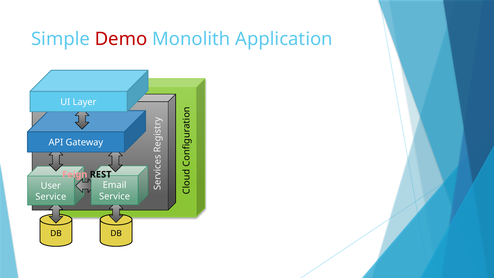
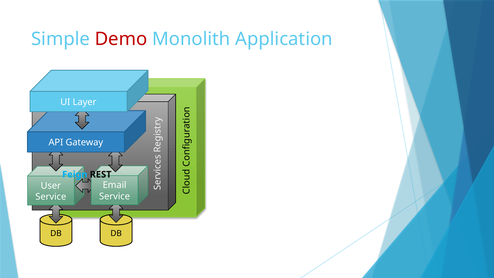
Feign colour: pink -> light blue
